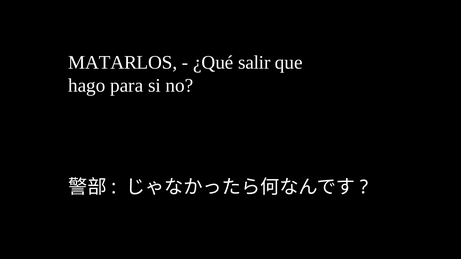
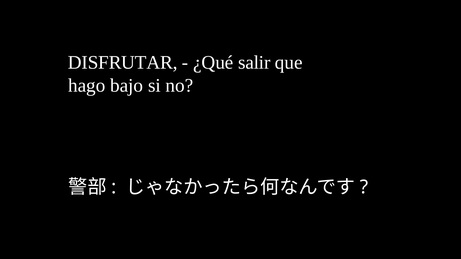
MATARLOS: MATARLOS -> DISFRUTAR
para: para -> bajo
